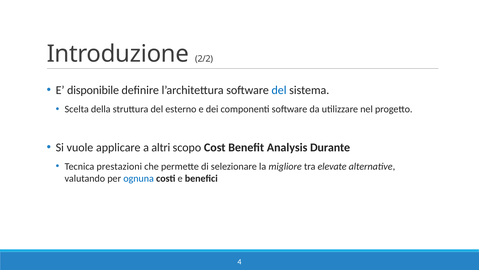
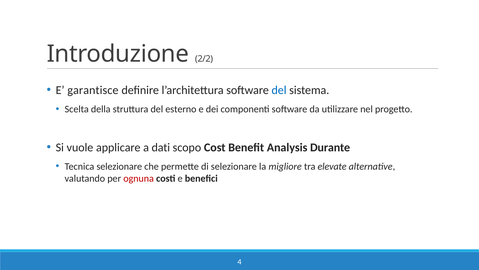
disponibile: disponibile -> garantisce
altri: altri -> dati
Tecnica prestazioni: prestazioni -> selezionare
ognuna colour: blue -> red
